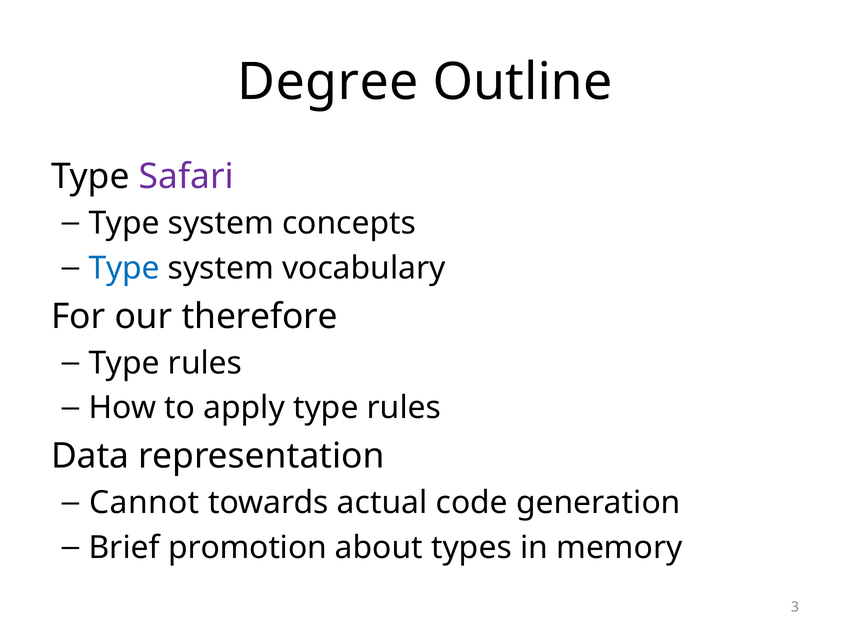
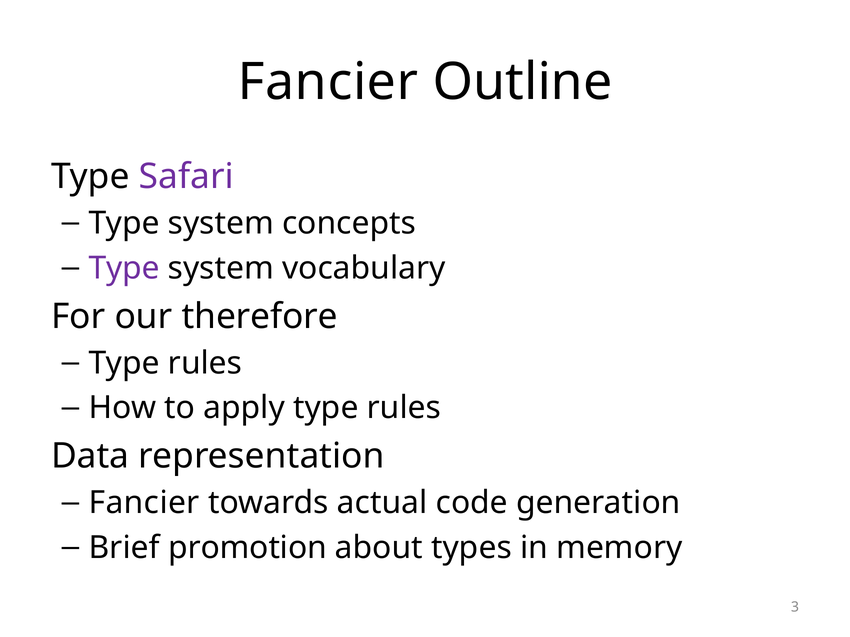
Degree at (328, 82): Degree -> Fancier
Type at (124, 268) colour: blue -> purple
Cannot at (144, 503): Cannot -> Fancier
